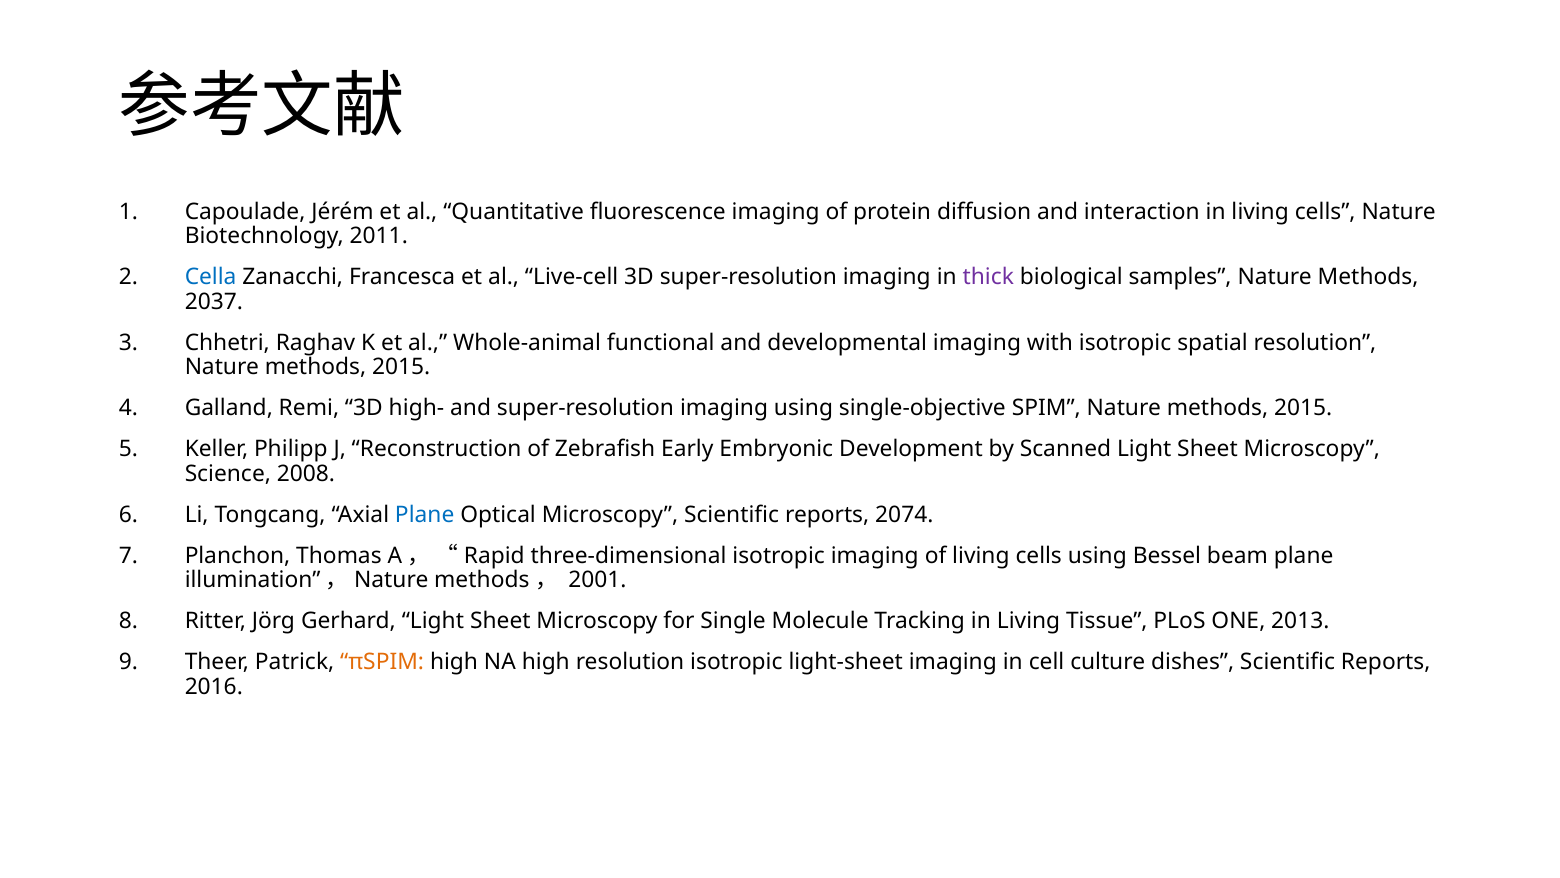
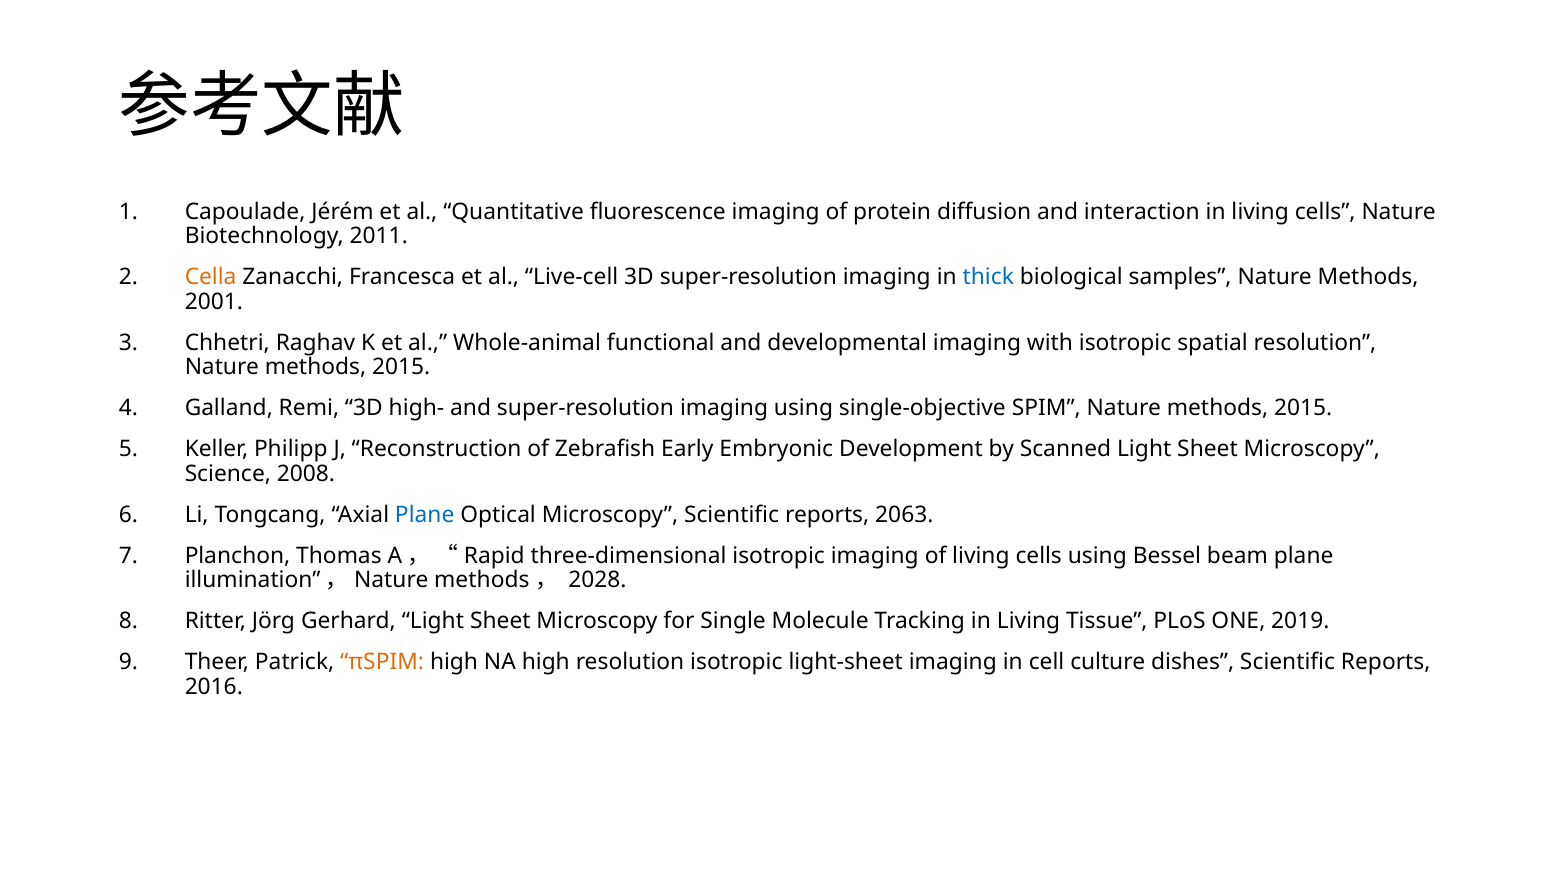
Cella colour: blue -> orange
thick colour: purple -> blue
2037: 2037 -> 2001
2074: 2074 -> 2063
2001: 2001 -> 2028
2013: 2013 -> 2019
